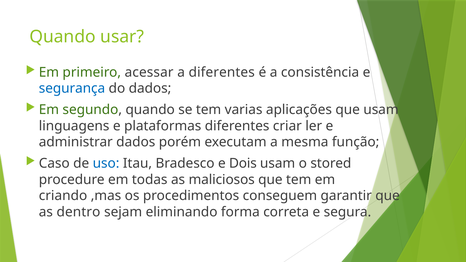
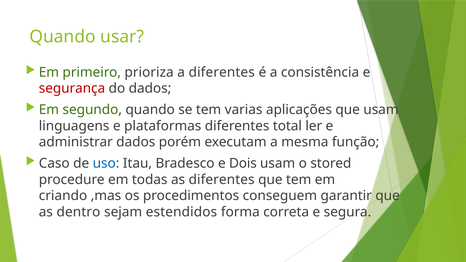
acessar: acessar -> prioriza
segurança colour: blue -> red
criar: criar -> total
as maliciosos: maliciosos -> diferentes
eliminando: eliminando -> estendidos
